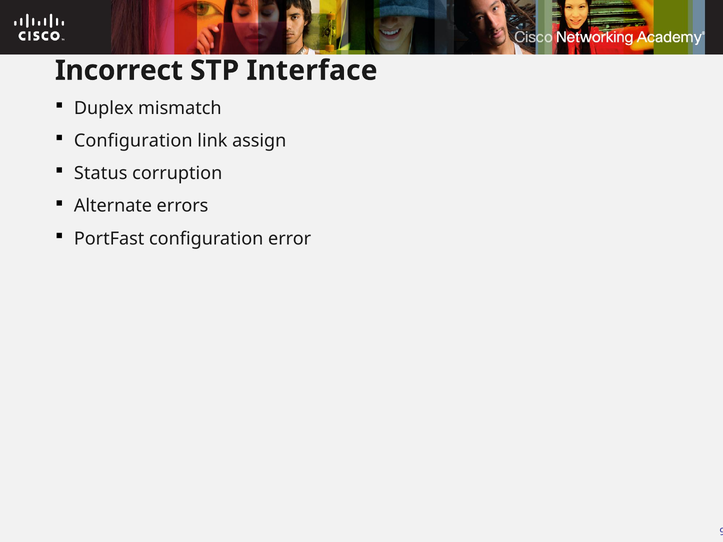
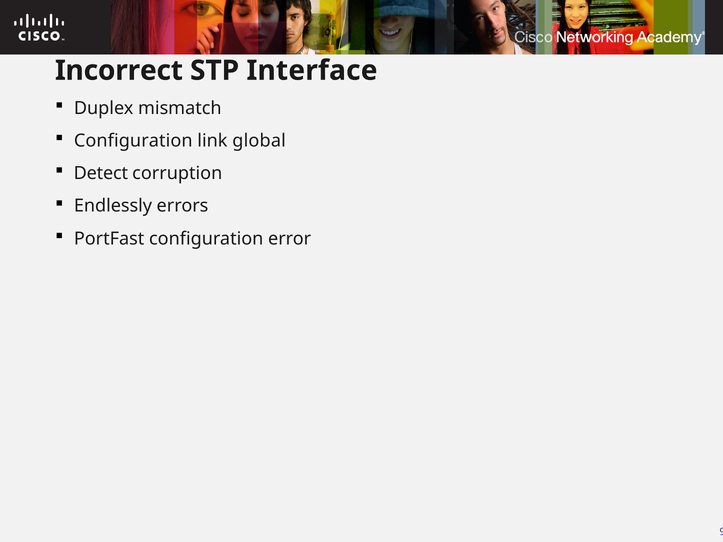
assign: assign -> global
Status: Status -> Detect
Alternate: Alternate -> Endlessly
